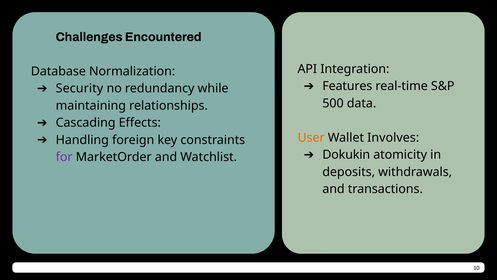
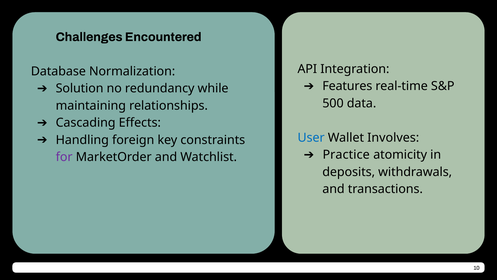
Security: Security -> Solution
User colour: orange -> blue
Dokukin: Dokukin -> Practice
